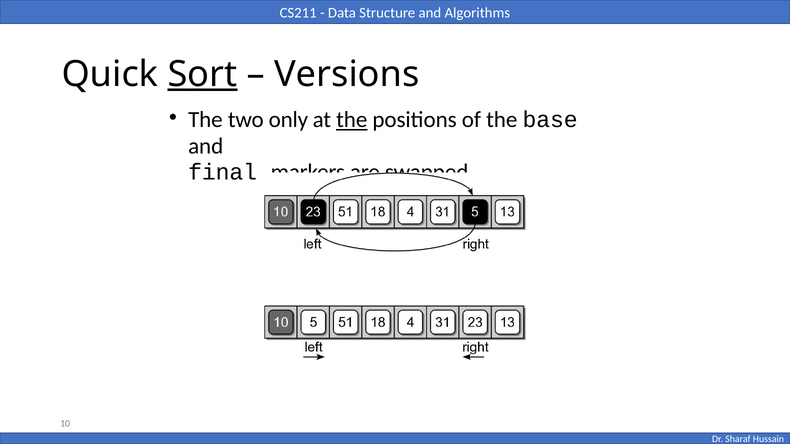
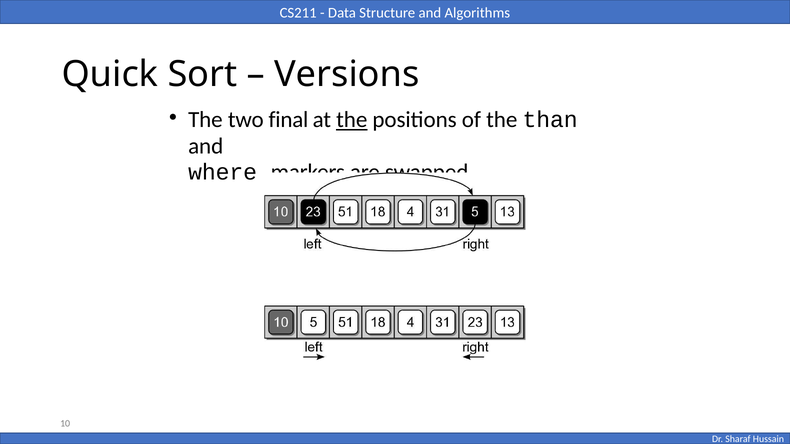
Sort underline: present -> none
only: only -> final
base: base -> than
final: final -> where
